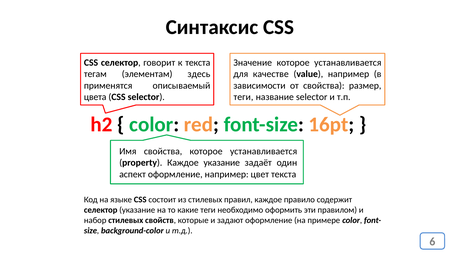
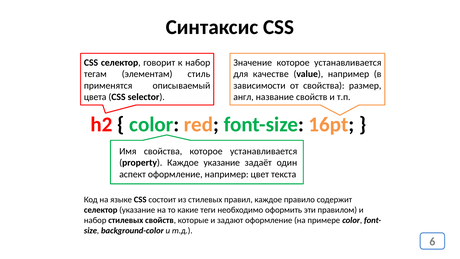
к текста: текста -> набор
здесь: здесь -> стиль
теги at (243, 97): теги -> англ
название selector: selector -> свойств
